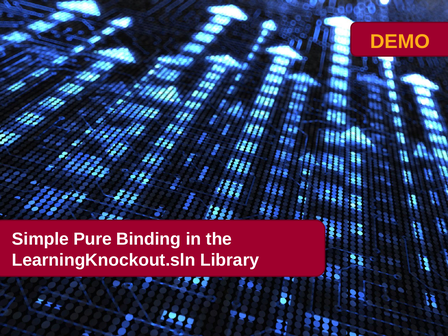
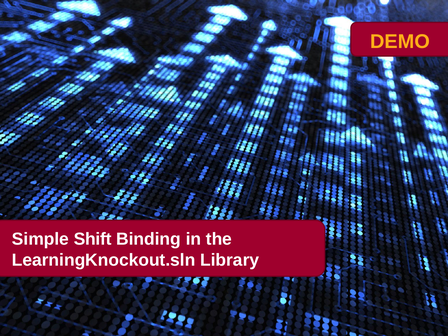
Pure: Pure -> Shift
